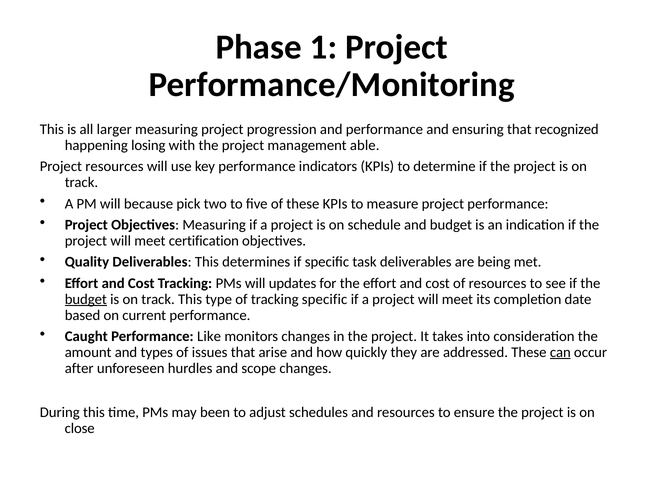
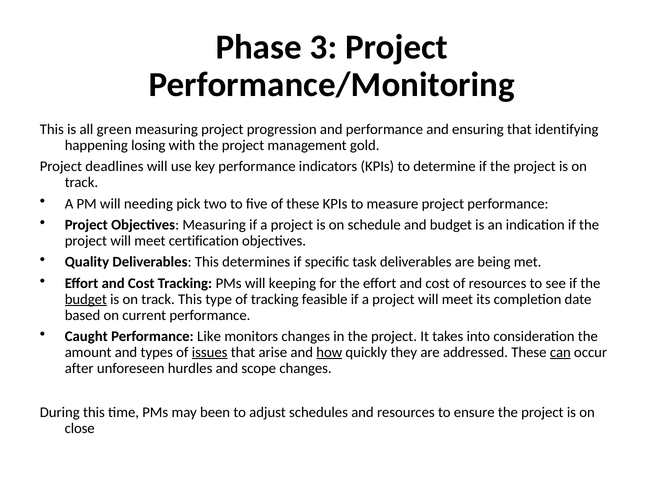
1: 1 -> 3
larger: larger -> green
recognized: recognized -> identifying
able: able -> gold
Project resources: resources -> deadlines
because: because -> needing
updates: updates -> keeping
tracking specific: specific -> feasible
issues underline: none -> present
how underline: none -> present
